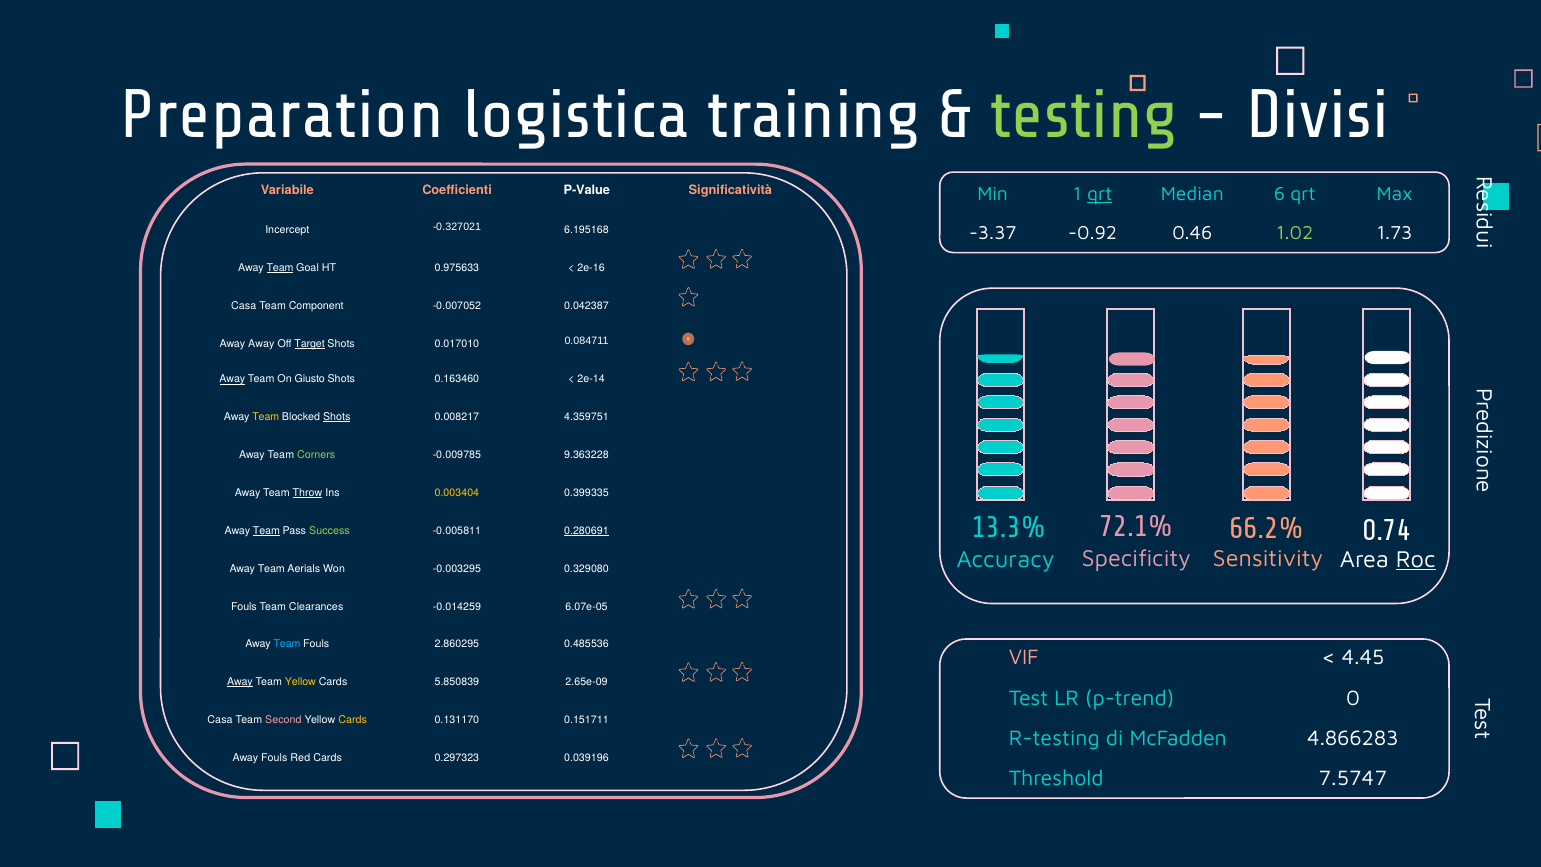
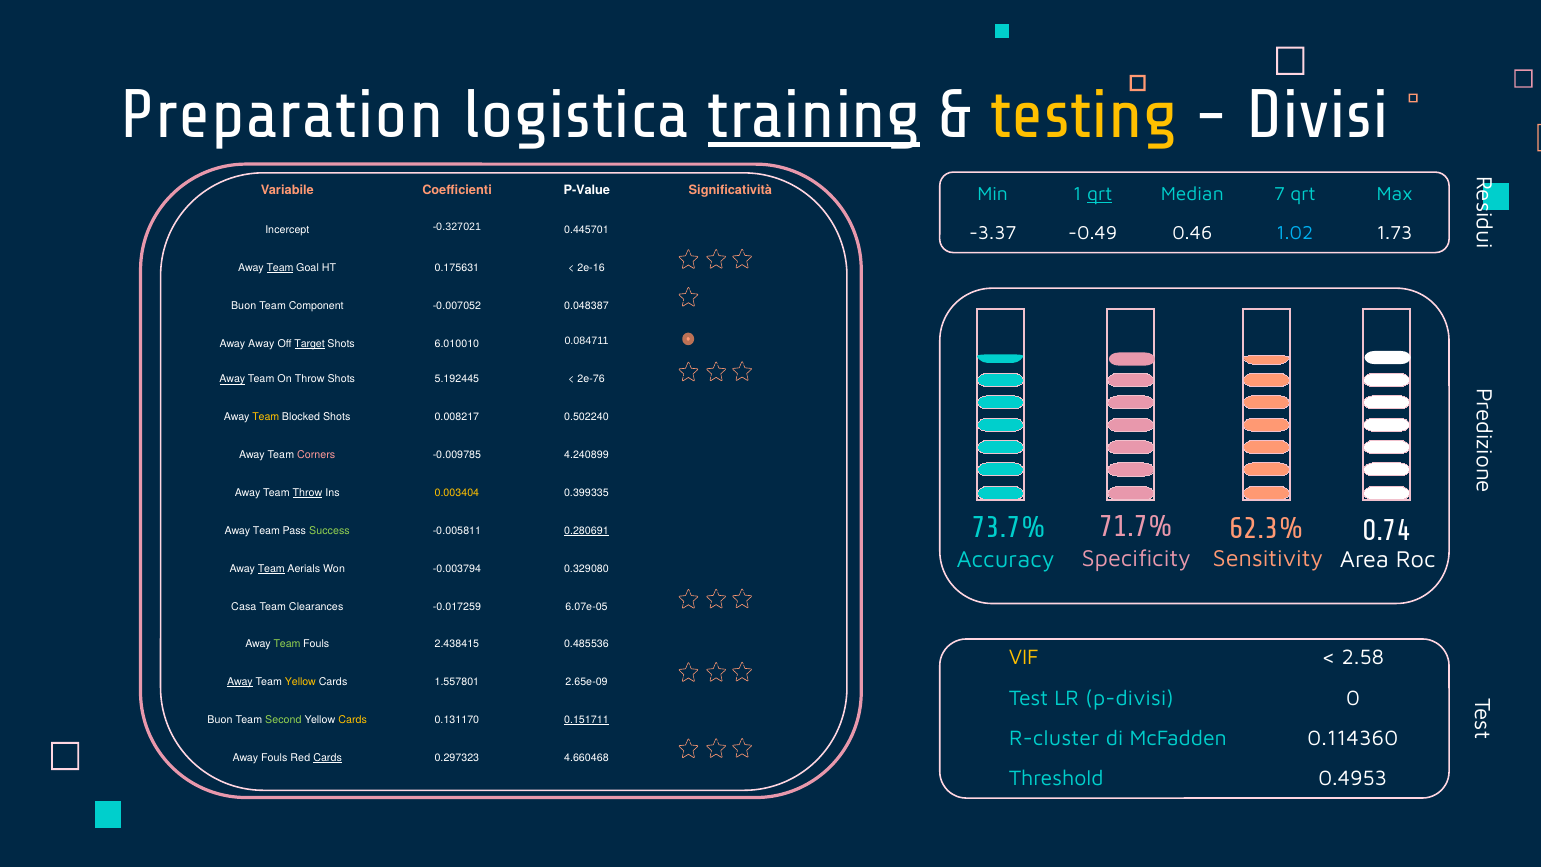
training underline: none -> present
testing colour: light green -> yellow
6: 6 -> 7
-0.92: -0.92 -> -0.49
1.02 colour: light green -> light blue
6.195168: 6.195168 -> 0.445701
0.975633: 0.975633 -> 0.175631
Casa at (244, 306): Casa -> Buon
0.042387: 0.042387 -> 0.048387
0.017010: 0.017010 -> 6.010010
On Giusto: Giusto -> Throw
0.163460: 0.163460 -> 5.192445
2e-14: 2e-14 -> 2e-76
Shots at (337, 417) underline: present -> none
4.359751: 4.359751 -> 0.502240
Corners colour: light green -> pink
9.363228: 9.363228 -> 4.240899
72.1%: 72.1% -> 71.7%
13.3%: 13.3% -> 73.7%
66.2%: 66.2% -> 62.3%
Team at (266, 531) underline: present -> none
Roc underline: present -> none
Team at (271, 569) underline: none -> present
-0.003295: -0.003295 -> -0.003794
Fouls at (244, 606): Fouls -> Casa
-0.014259: -0.014259 -> -0.017259
Team at (287, 644) colour: light blue -> light green
2.860295: 2.860295 -> 2.438415
VIF colour: pink -> yellow
4.45: 4.45 -> 2.58
5.850839: 5.850839 -> 1.557801
p-trend: p-trend -> p-divisi
Casa at (220, 720): Casa -> Buon
Second colour: pink -> light green
0.151711 underline: none -> present
R-testing: R-testing -> R-cluster
4.866283: 4.866283 -> 0.114360
Cards at (328, 758) underline: none -> present
0.039196: 0.039196 -> 4.660468
7.5747: 7.5747 -> 0.4953
